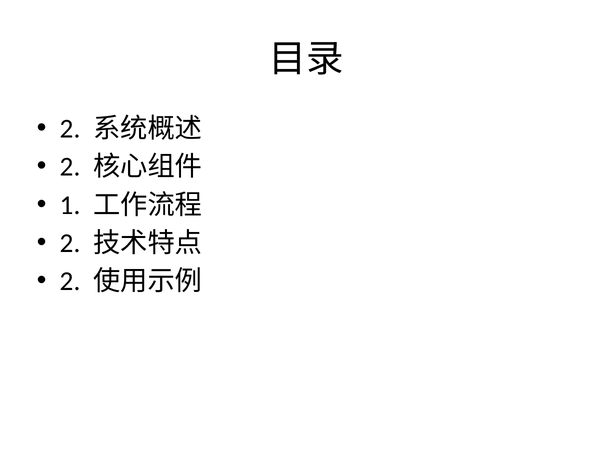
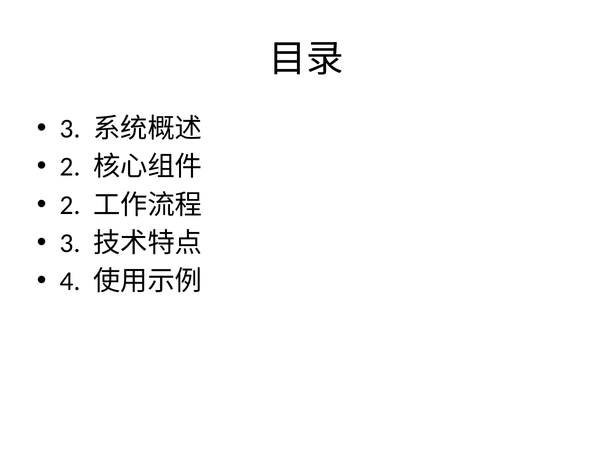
2 at (70, 129): 2 -> 3
1 at (70, 205): 1 -> 2
2 at (70, 243): 2 -> 3
2 at (70, 281): 2 -> 4
